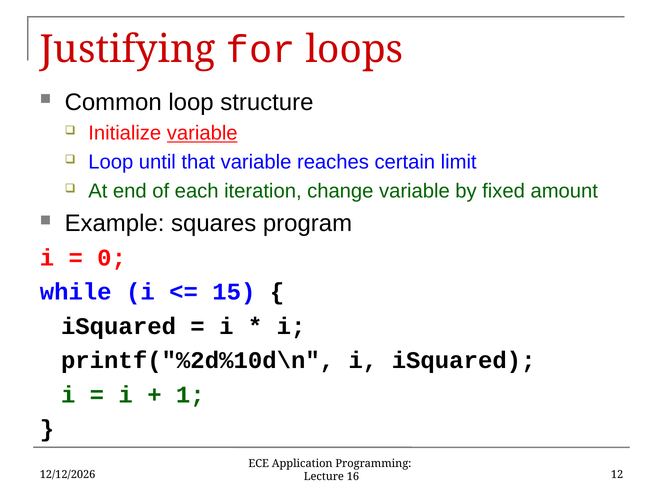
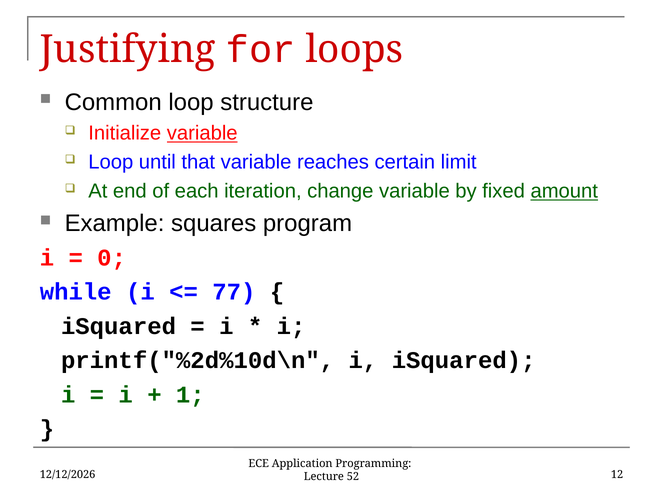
amount underline: none -> present
15: 15 -> 77
16: 16 -> 52
